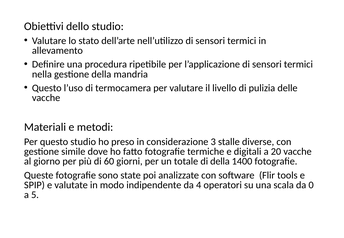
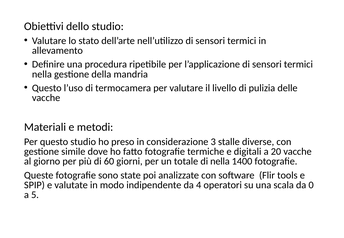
di della: della -> nella
